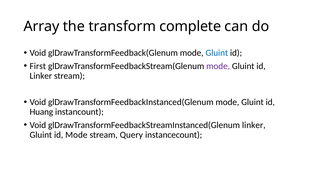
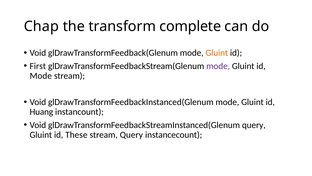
Array: Array -> Chap
Gluint at (217, 53) colour: blue -> orange
Linker at (41, 76): Linker -> Mode
glDrawTransformFeedbackStreamInstanced(Glenum linker: linker -> query
id Mode: Mode -> These
